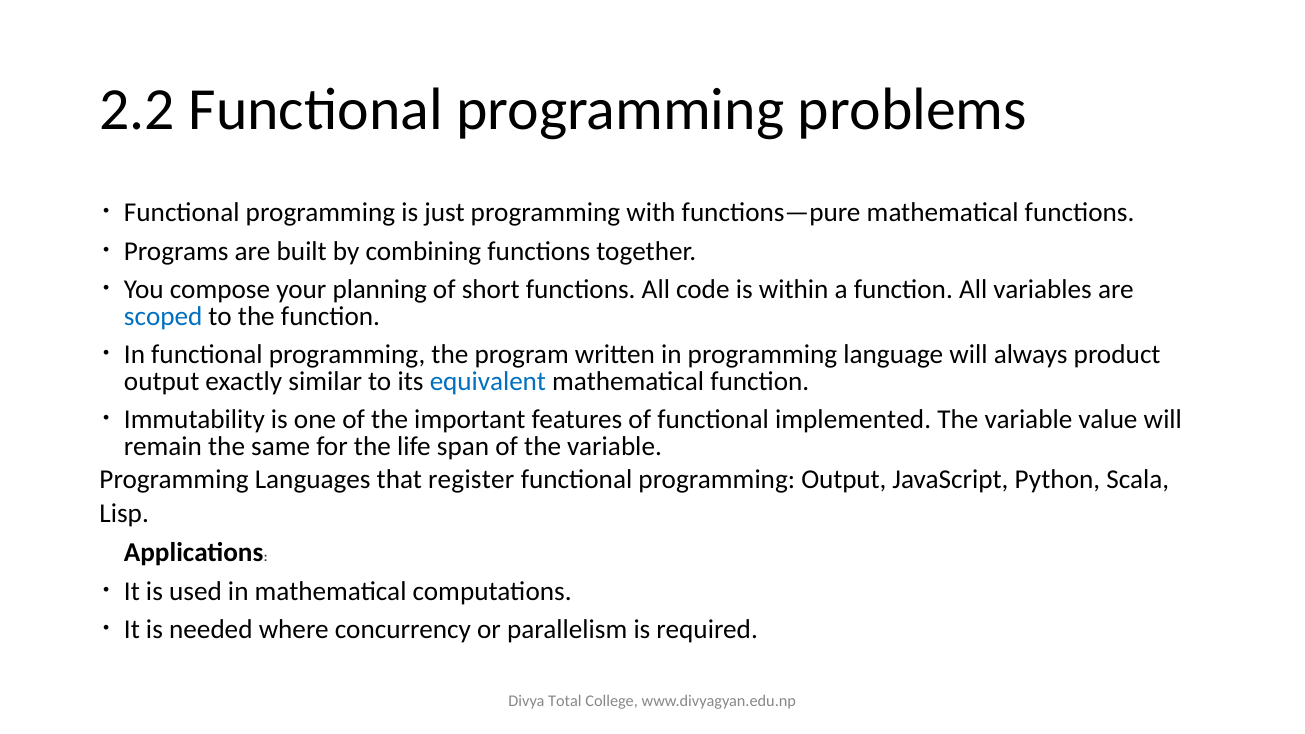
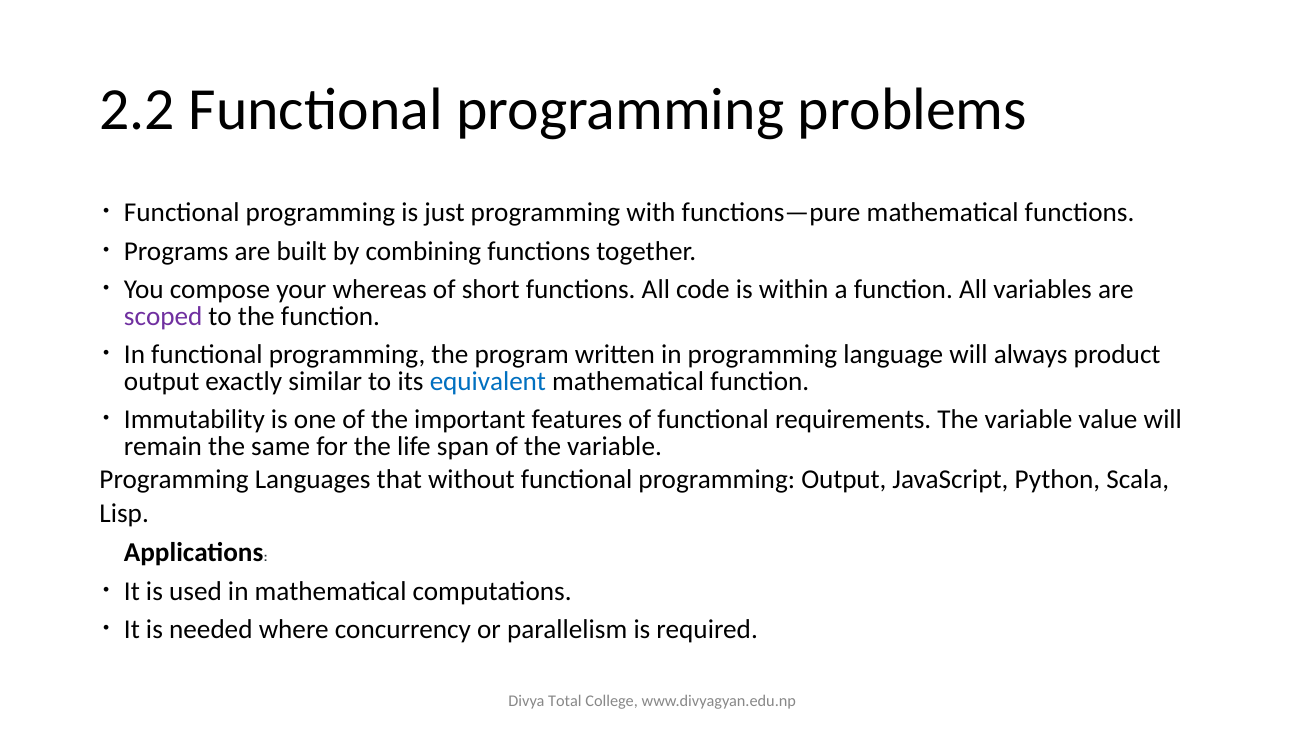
planning: planning -> whereas
scoped colour: blue -> purple
implemented: implemented -> requirements
register: register -> without
